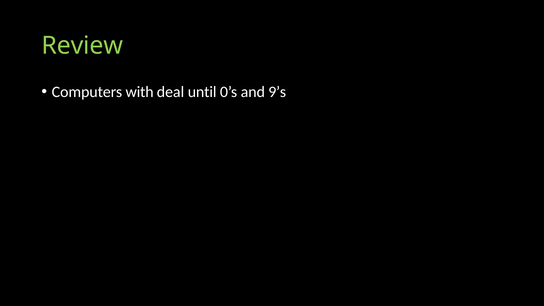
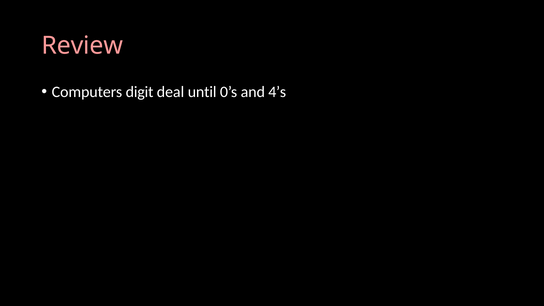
Review colour: light green -> pink
with: with -> digit
9’s: 9’s -> 4’s
